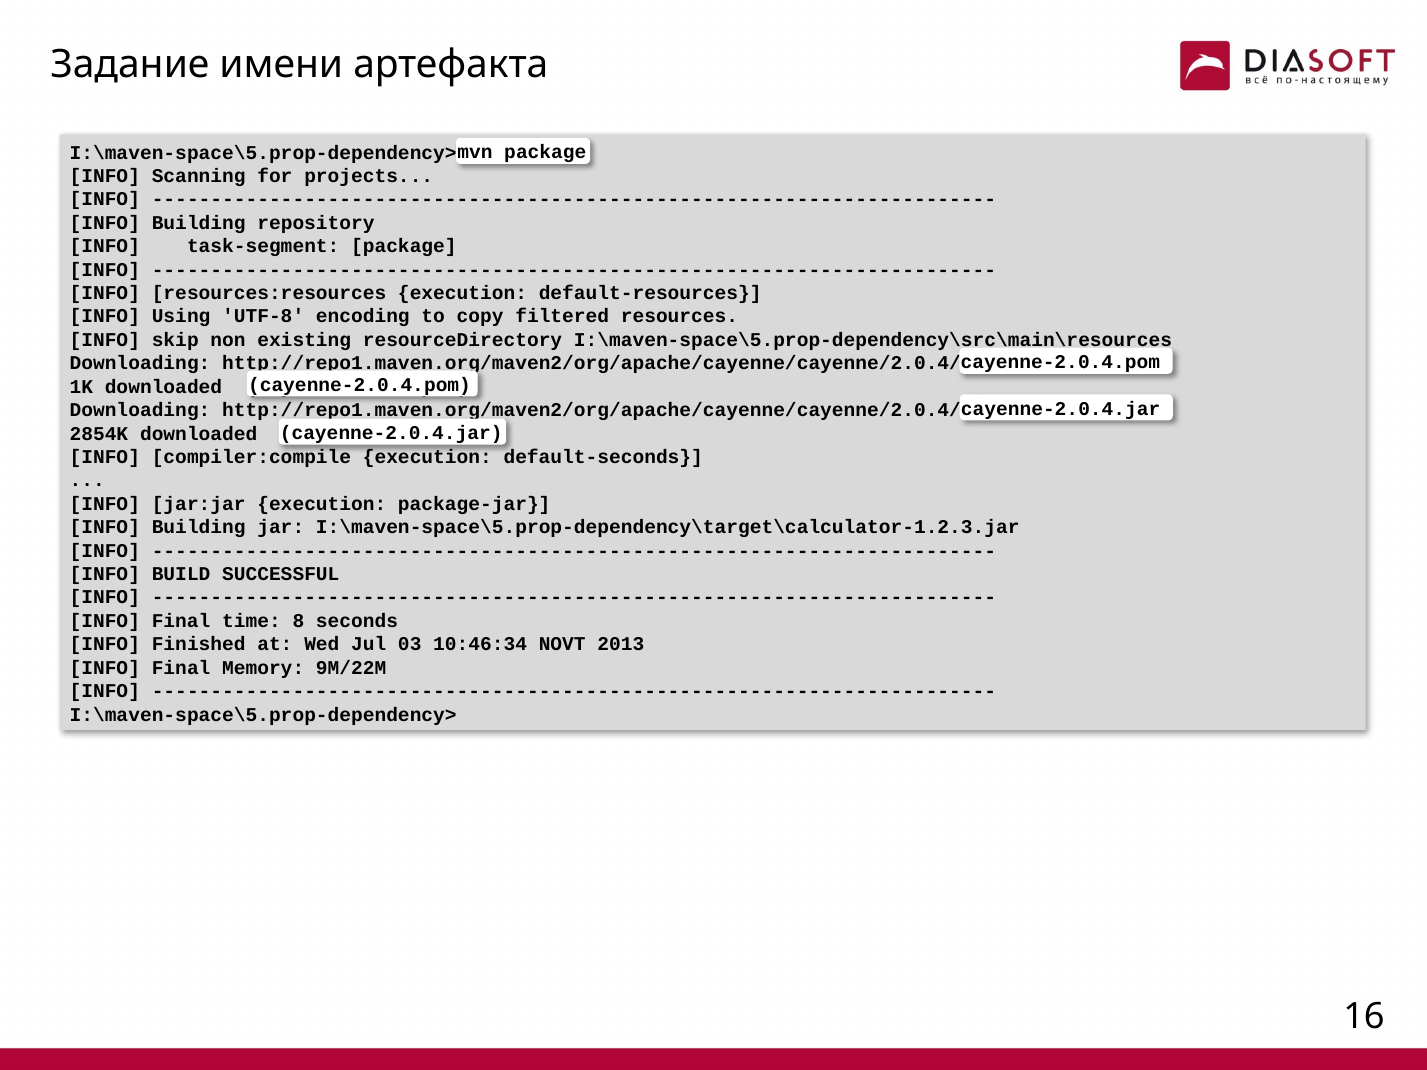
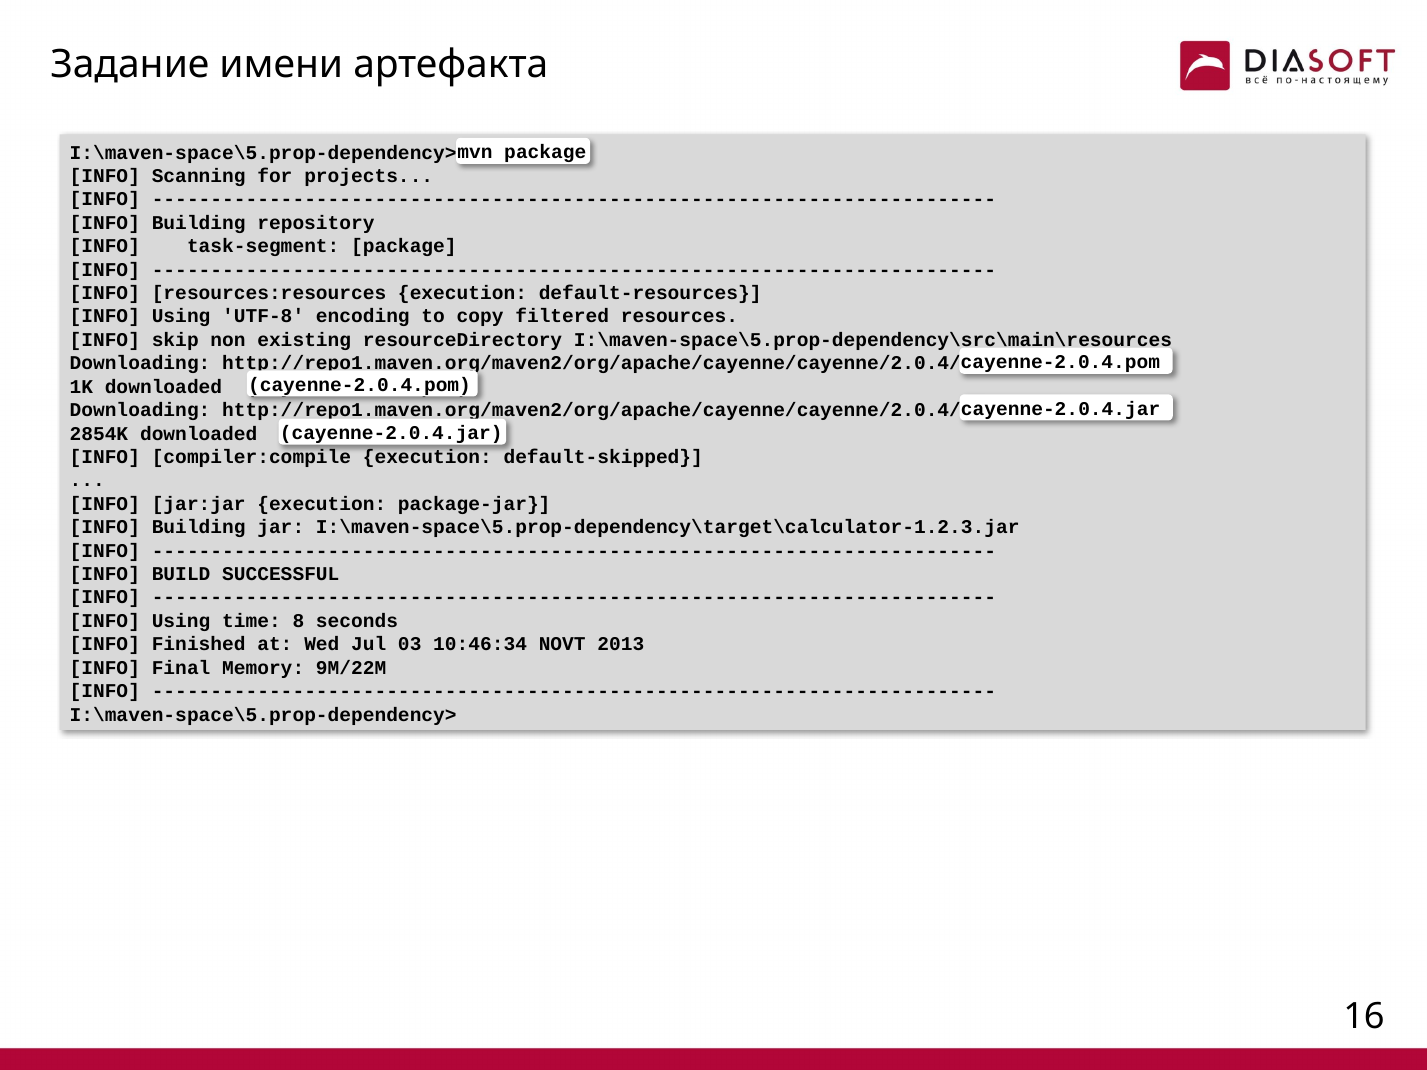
default-seconds: default-seconds -> default-skipped
Final at (181, 621): Final -> Using
